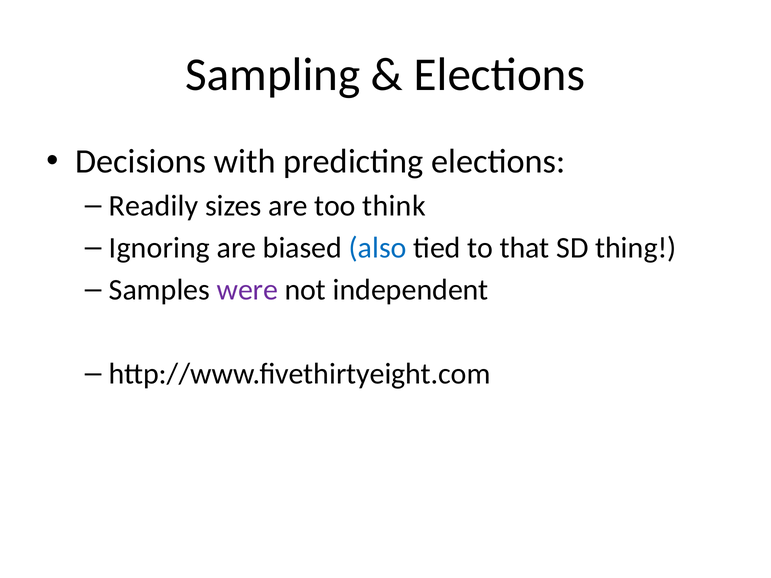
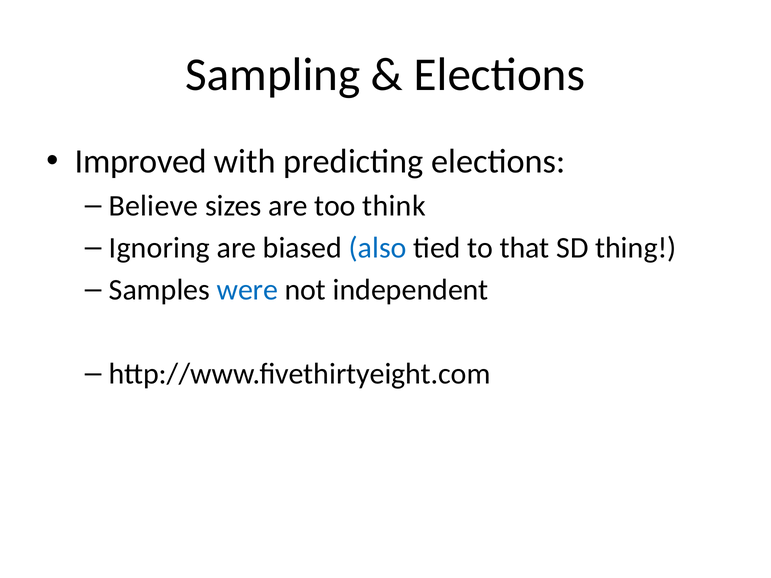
Decisions: Decisions -> Improved
Readily: Readily -> Believe
were colour: purple -> blue
